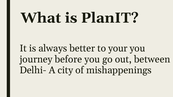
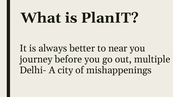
your: your -> near
between: between -> multiple
